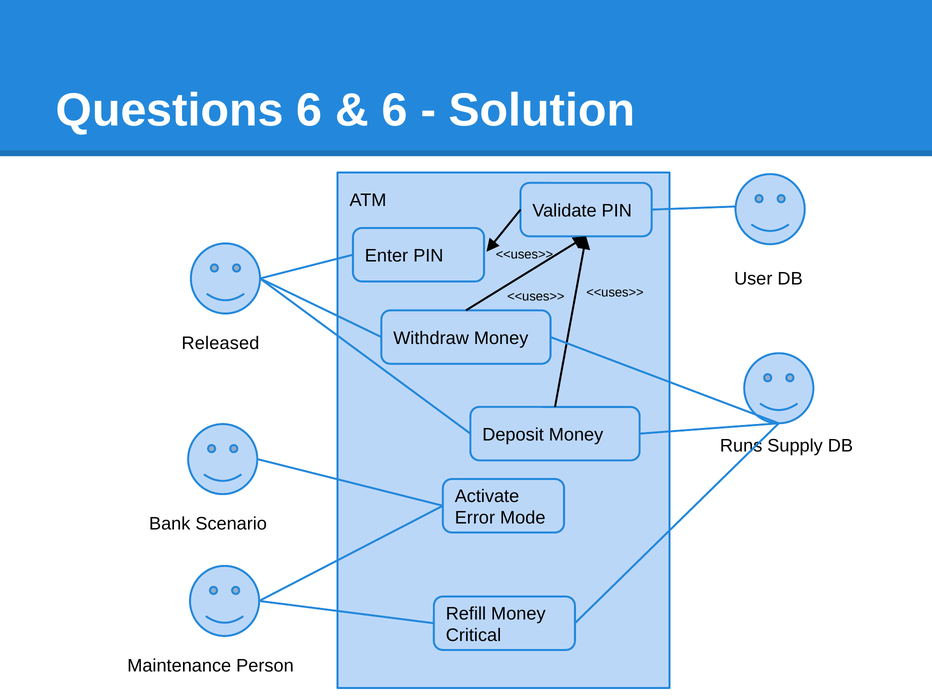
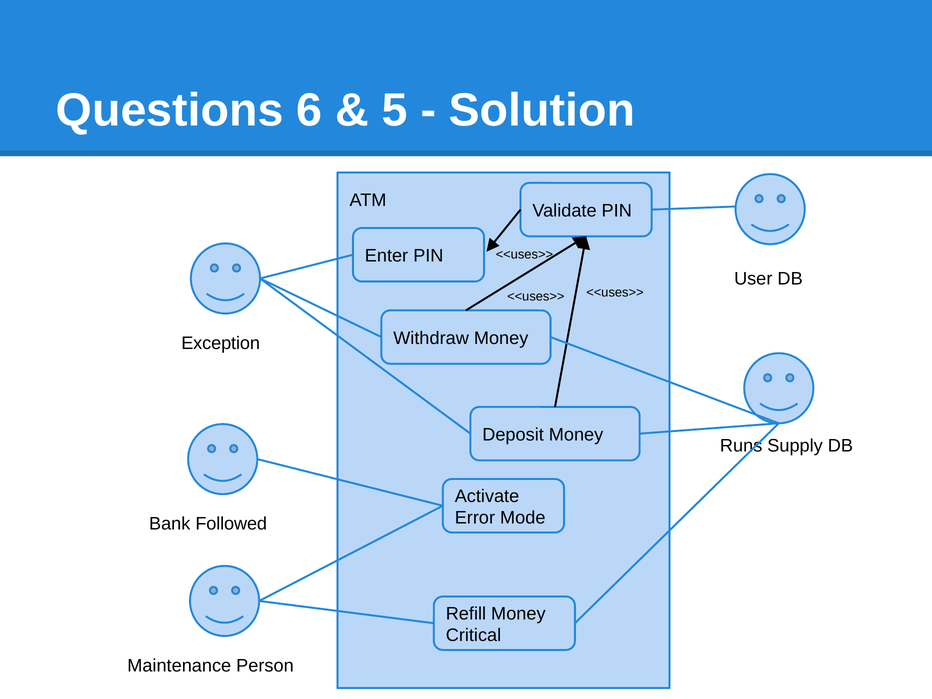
6 at (395, 110): 6 -> 5
Released: Released -> Exception
Scenario: Scenario -> Followed
